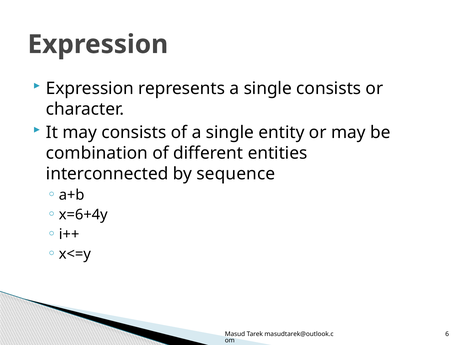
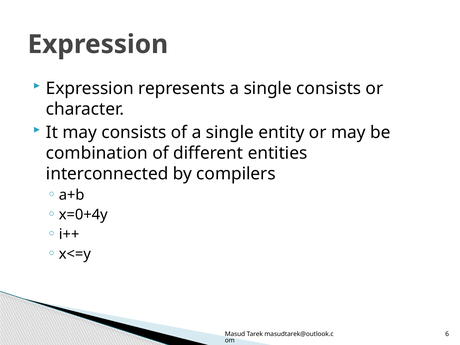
sequence: sequence -> compilers
x=6+4y: x=6+4y -> x=0+4y
